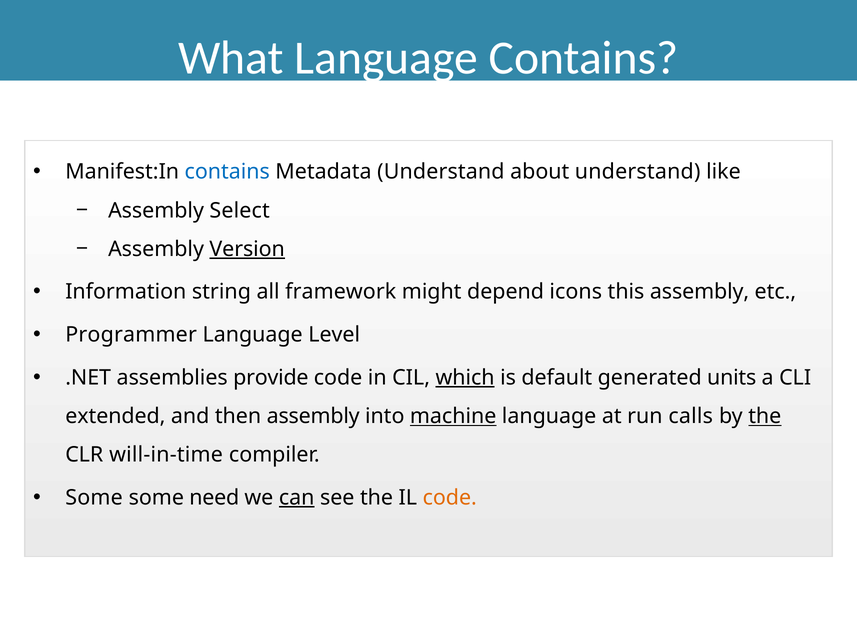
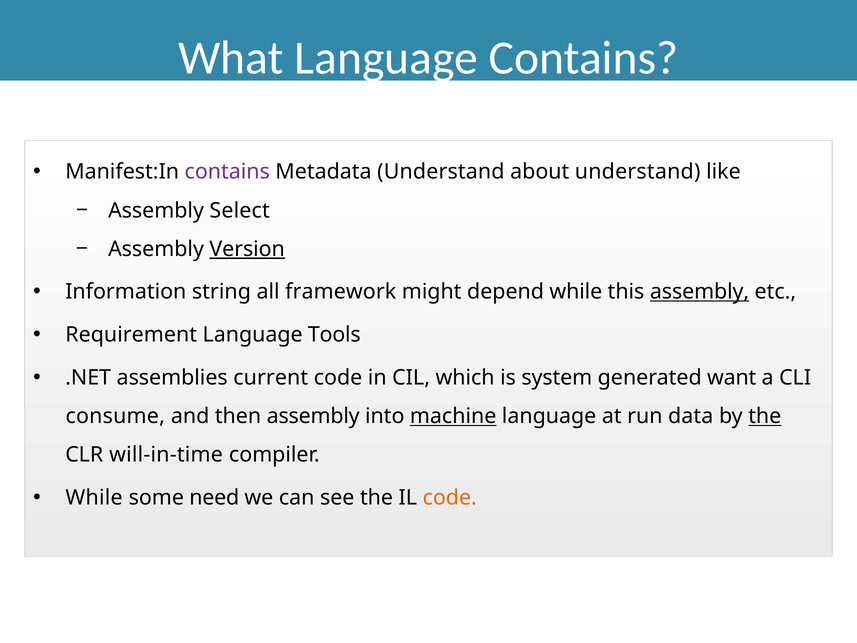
contains at (227, 172) colour: blue -> purple
depend icons: icons -> while
assembly at (700, 292) underline: none -> present
Programmer: Programmer -> Requirement
Level: Level -> Tools
provide: provide -> current
which underline: present -> none
default: default -> system
units: units -> want
extended: extended -> consume
calls: calls -> data
Some at (94, 497): Some -> While
can underline: present -> none
